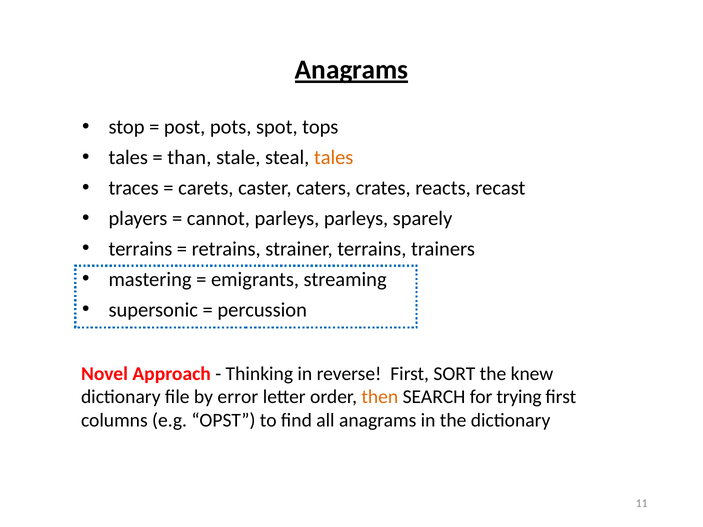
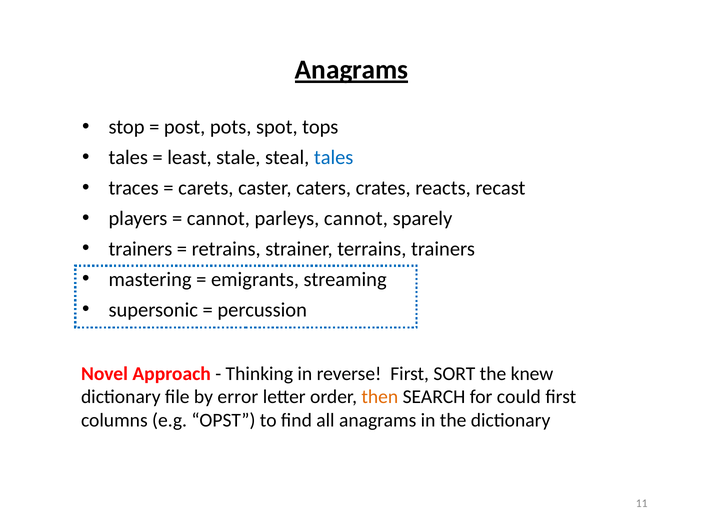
than: than -> least
tales at (334, 158) colour: orange -> blue
parleys parleys: parleys -> cannot
terrains at (140, 249): terrains -> trainers
trying: trying -> could
